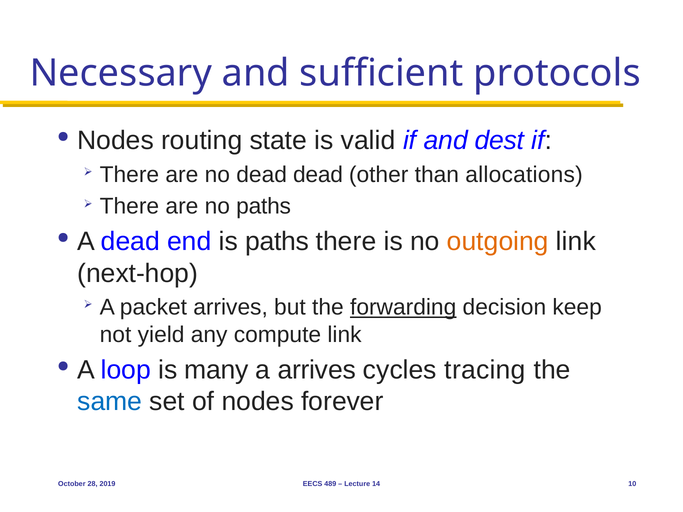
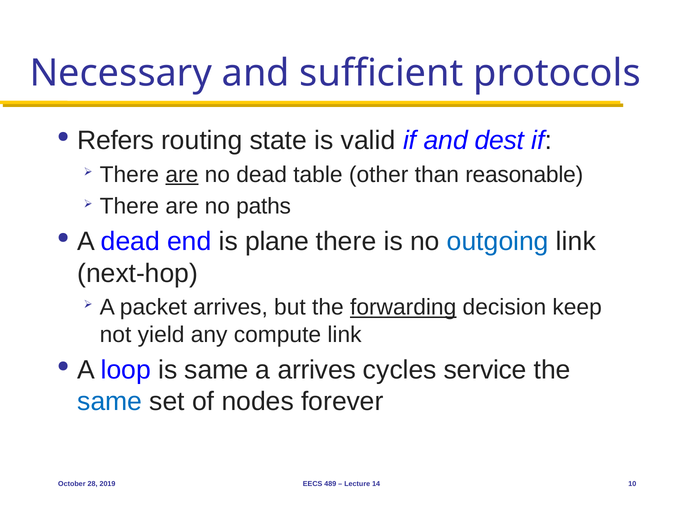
Nodes at (116, 141): Nodes -> Refers
are at (182, 175) underline: none -> present
dead dead: dead -> table
allocations: allocations -> reasonable
is paths: paths -> plane
outgoing colour: orange -> blue
is many: many -> same
tracing: tracing -> service
